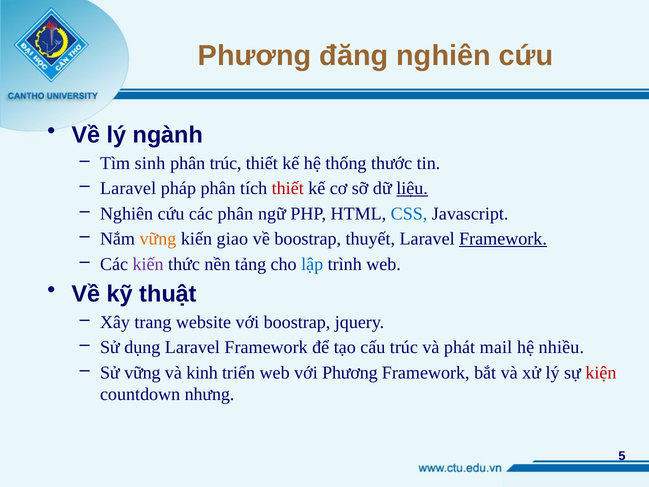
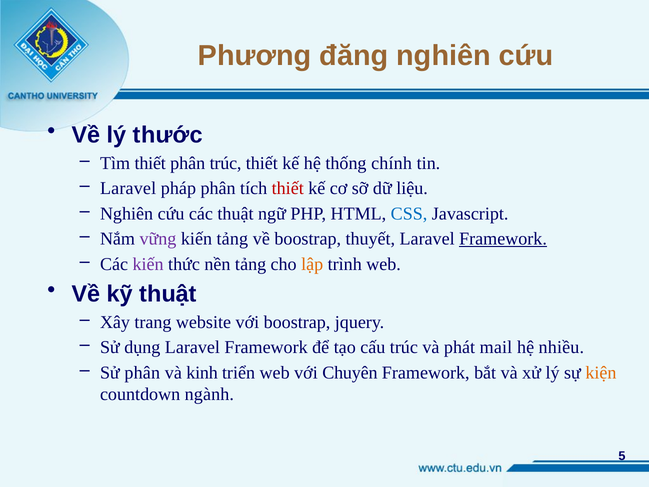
ngành: ngành -> thước
Tìm sinh: sinh -> thiết
thước: thước -> chính
liệu underline: present -> none
các phân: phân -> thuật
vững at (158, 239) colour: orange -> purple
kiến giao: giao -> tảng
lập colour: blue -> orange
Sử vững: vững -> phân
với Phương: Phương -> Chuyên
kiện colour: red -> orange
nhưng: nhưng -> ngành
